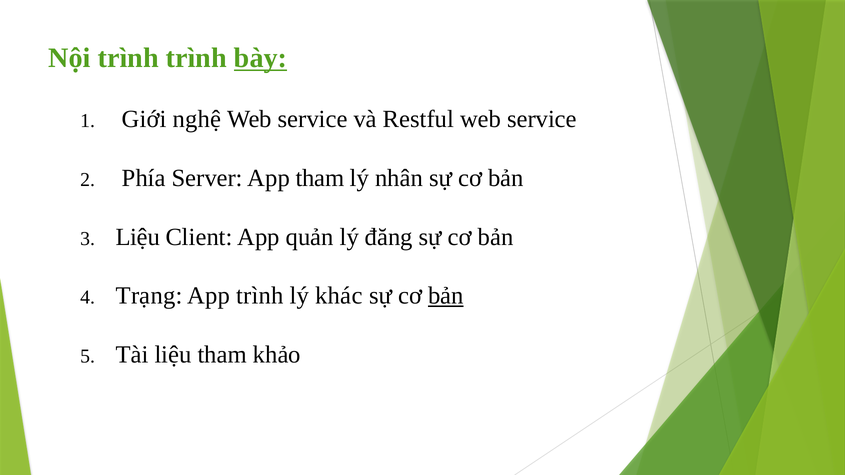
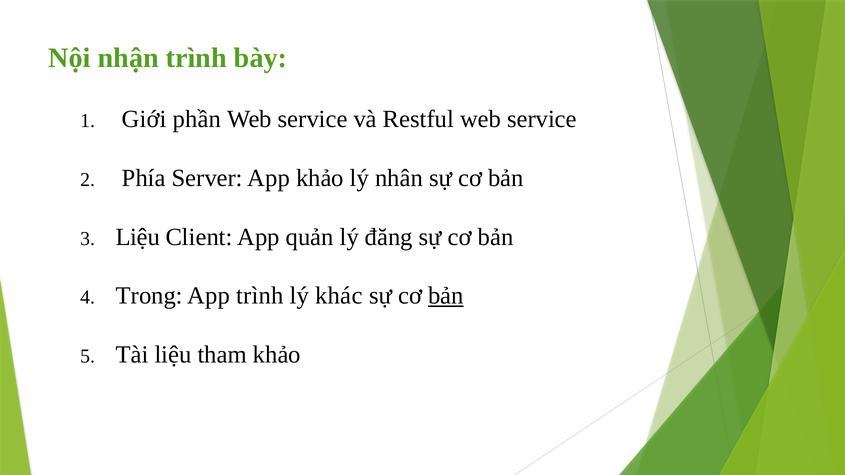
Nội trình: trình -> nhận
bày underline: present -> none
nghệ: nghệ -> phần
App tham: tham -> khảo
Trạng: Trạng -> Trong
